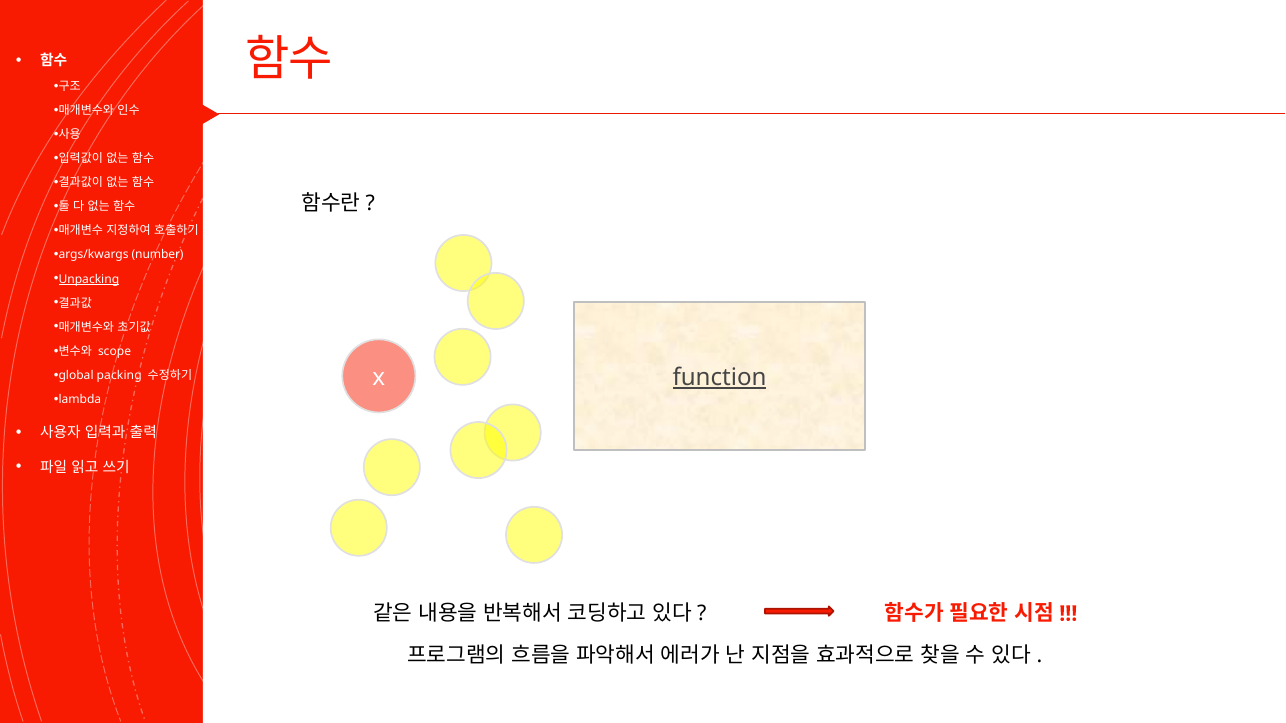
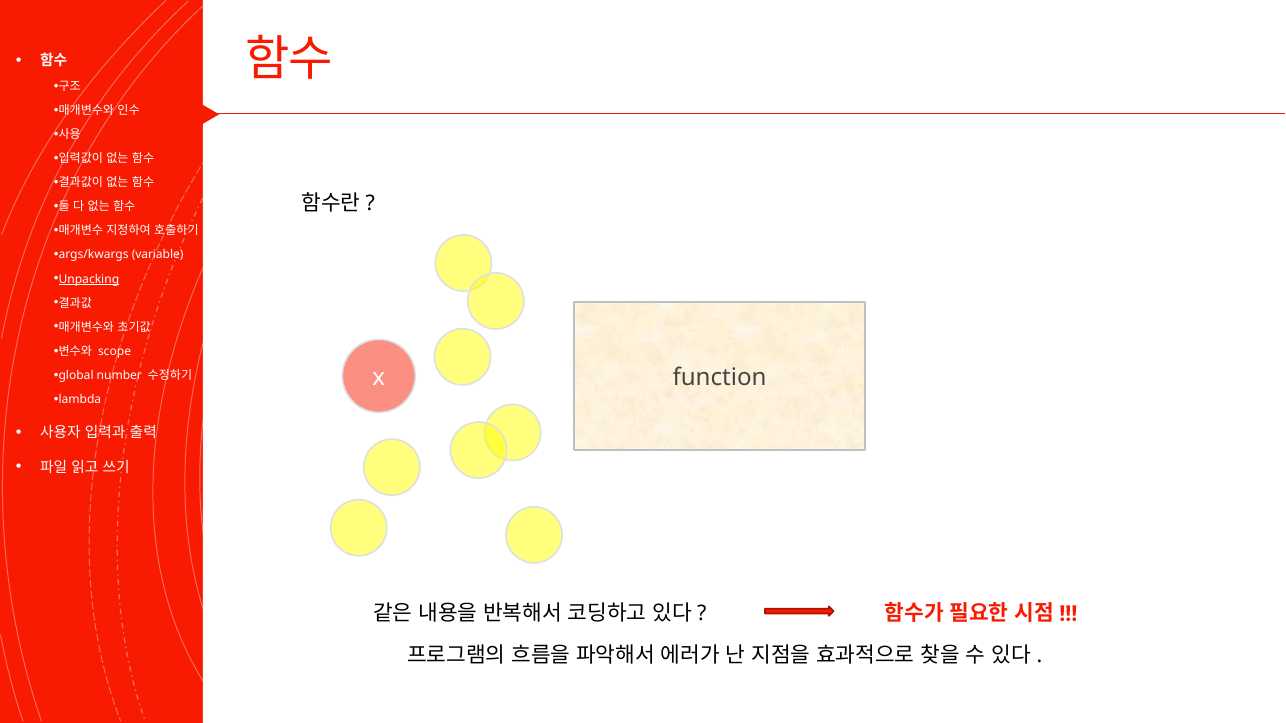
number: number -> variable
packing: packing -> number
function underline: present -> none
